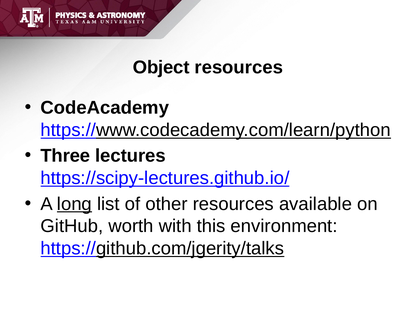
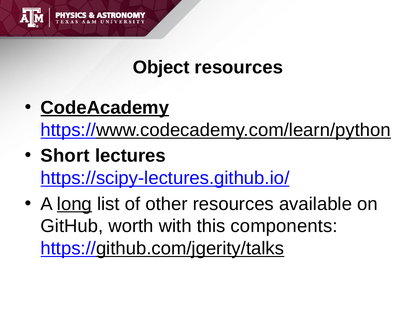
CodeAcademy underline: none -> present
Three: Three -> Short
environment: environment -> components
